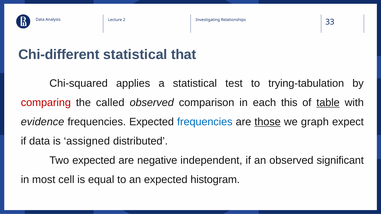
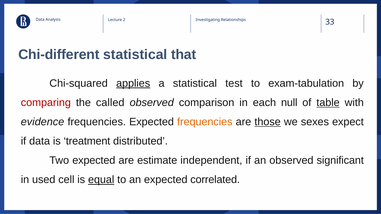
applies underline: none -> present
trying-tabulation: trying-tabulation -> exam-tabulation
this: this -> null
frequencies at (205, 122) colour: blue -> orange
graph: graph -> sexes
assigned: assigned -> treatment
negative: negative -> estimate
most: most -> used
equal underline: none -> present
histogram: histogram -> correlated
